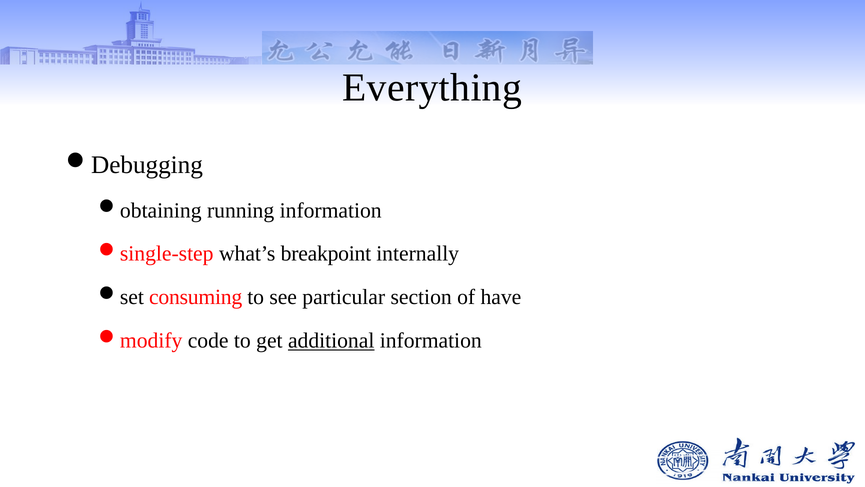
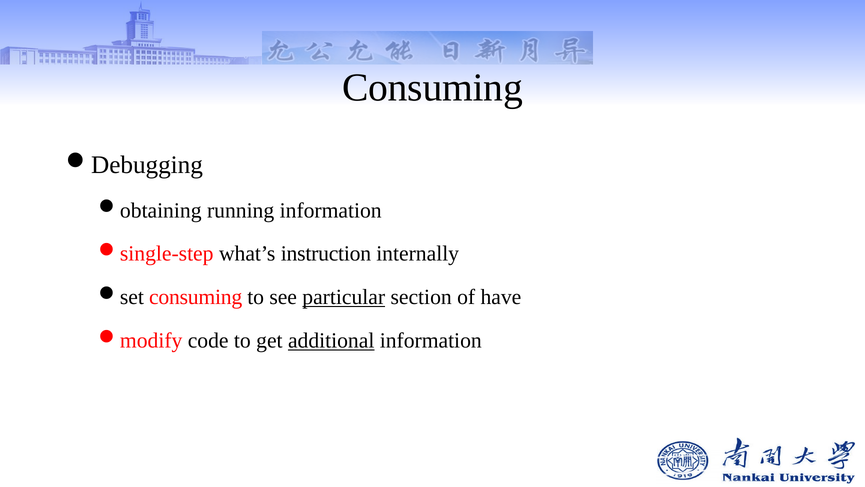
Everything at (432, 88): Everything -> Consuming
breakpoint: breakpoint -> instruction
particular underline: none -> present
